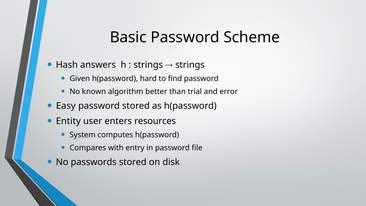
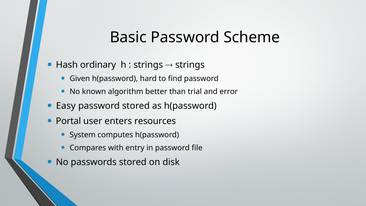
answers: answers -> ordinary
Entity: Entity -> Portal
